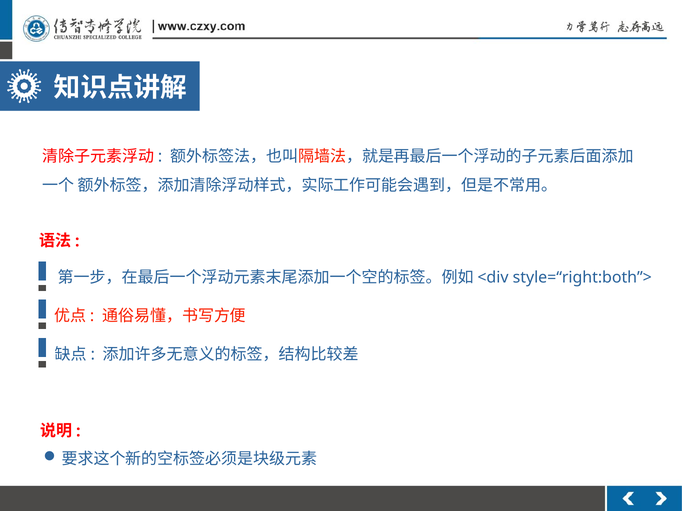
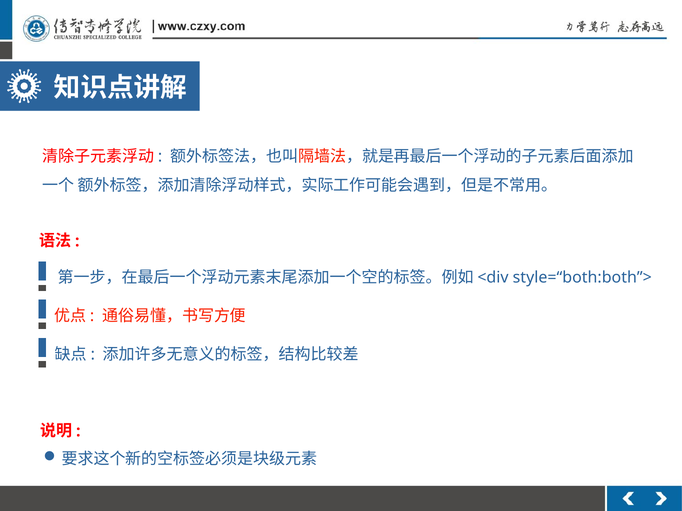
style=“right:both”>: style=“right:both”> -> style=“both:both”>
